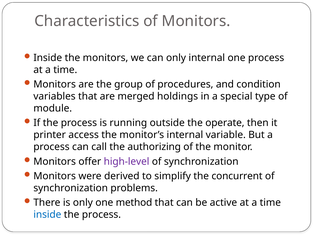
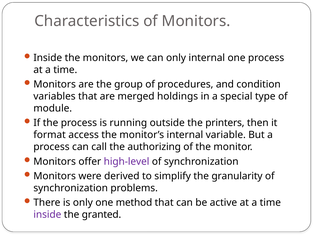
operate: operate -> printers
printer: printer -> format
concurrent: concurrent -> granularity
inside at (47, 214) colour: blue -> purple
process at (101, 214): process -> granted
